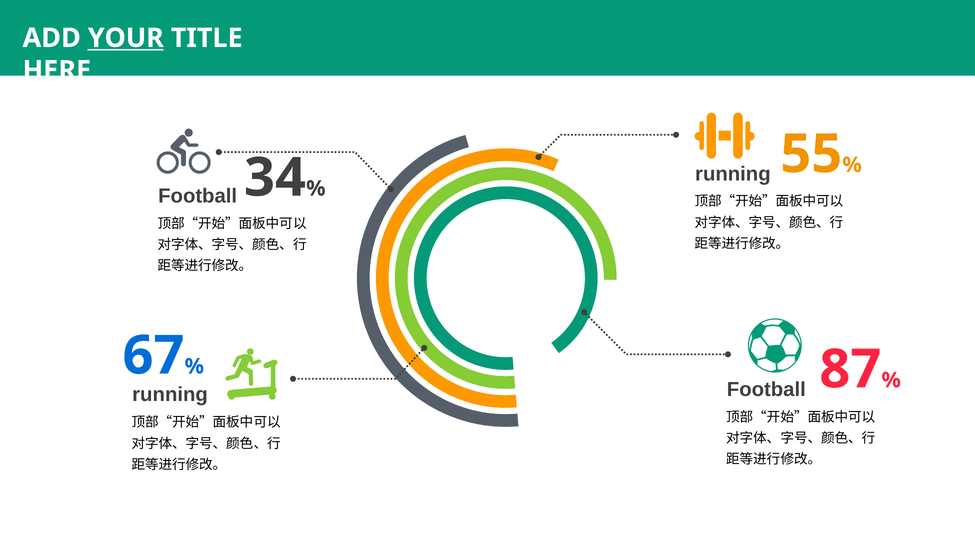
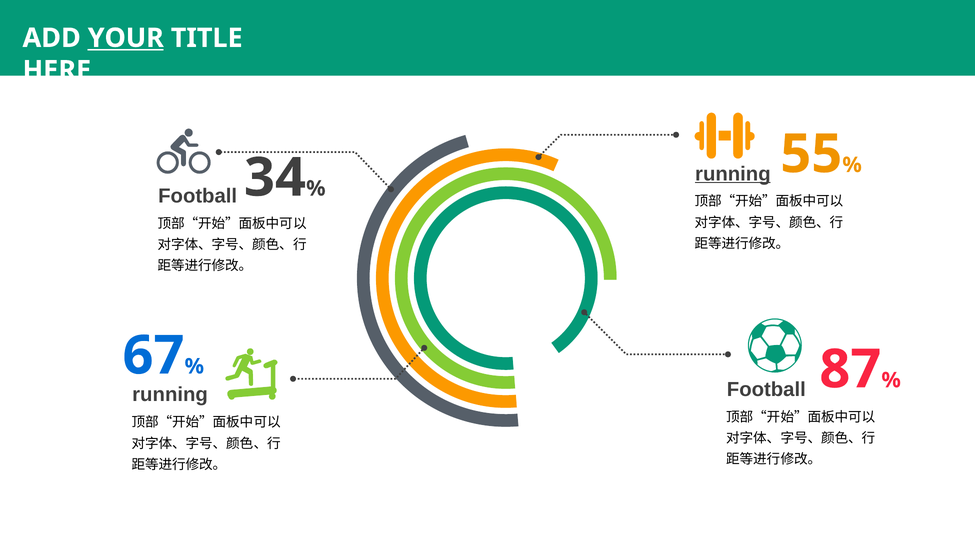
running at (733, 174) underline: none -> present
